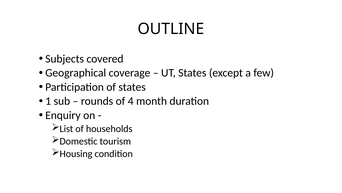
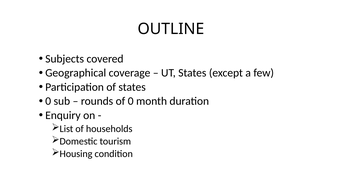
1 at (48, 101): 1 -> 0
of 4: 4 -> 0
